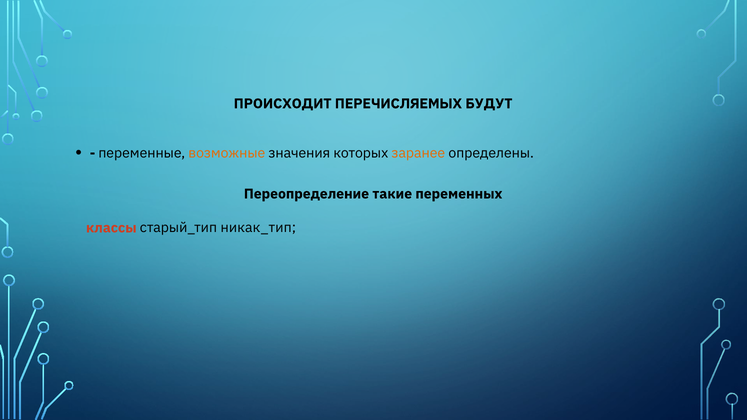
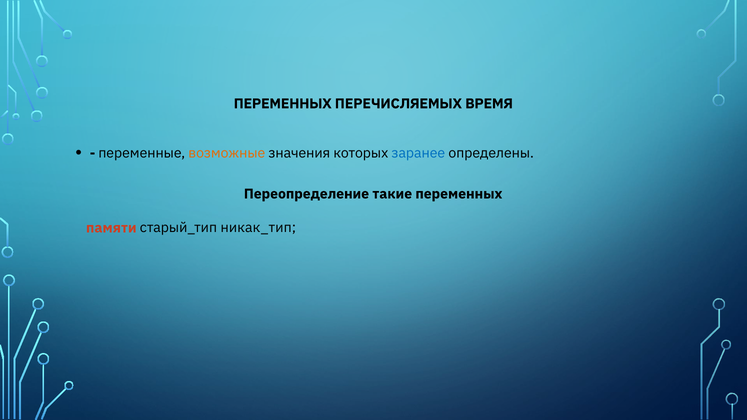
ПРОИСХОДИТ at (283, 104): ПРОИСХОДИТ -> ПЕРЕМЕННЫХ
БУДУТ: БУДУТ -> ВРЕМЯ
заранее colour: orange -> blue
классы: классы -> памяти
